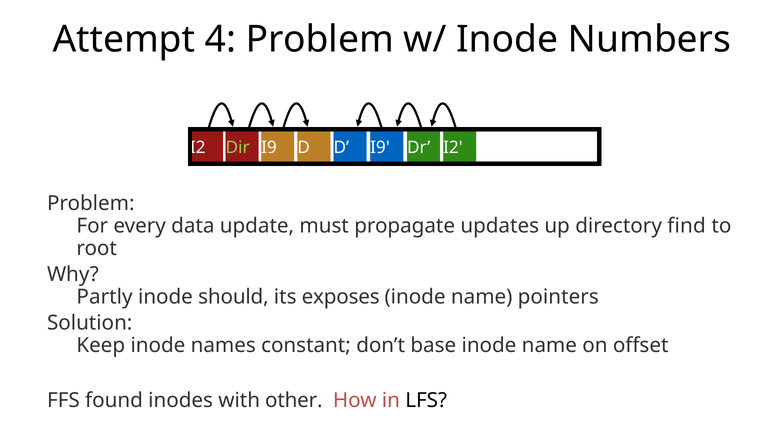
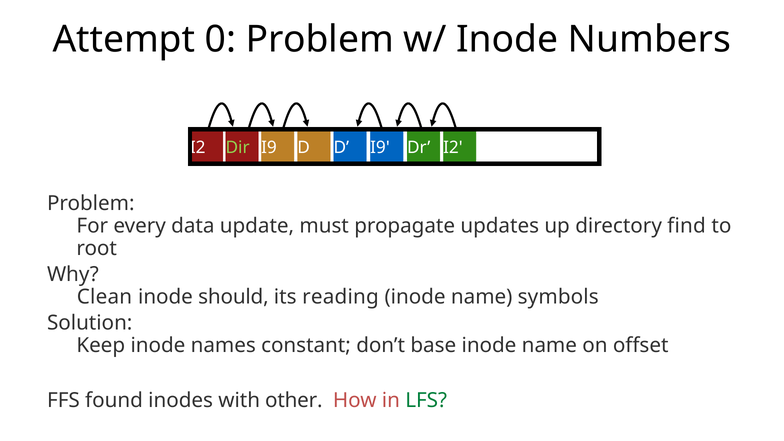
4: 4 -> 0
Partly: Partly -> Clean
exposes: exposes -> reading
pointers: pointers -> symbols
LFS colour: black -> green
